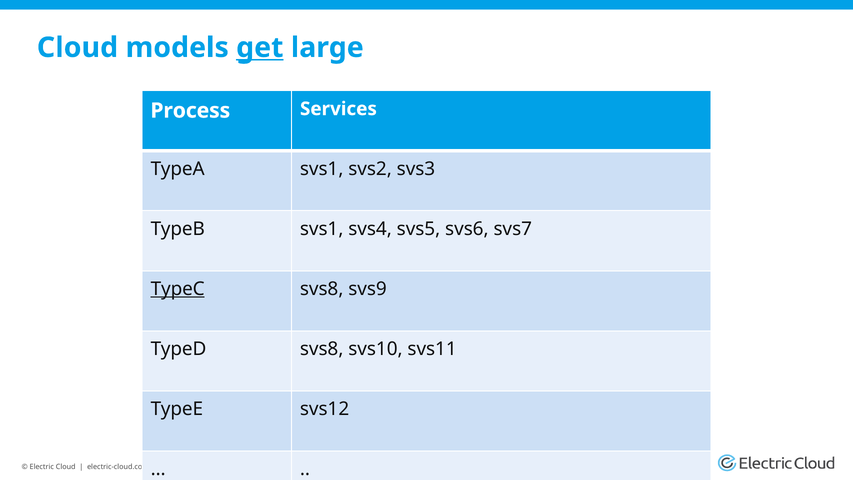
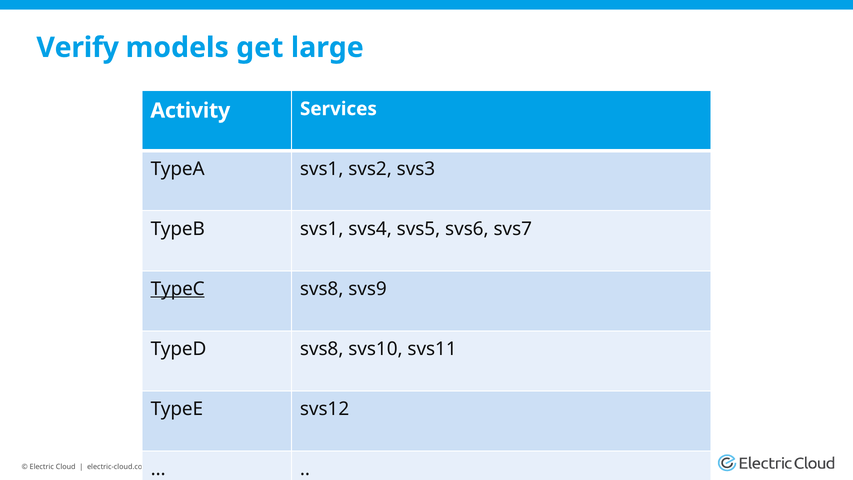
Cloud at (77, 48): Cloud -> Verify
get underline: present -> none
Process: Process -> Activity
